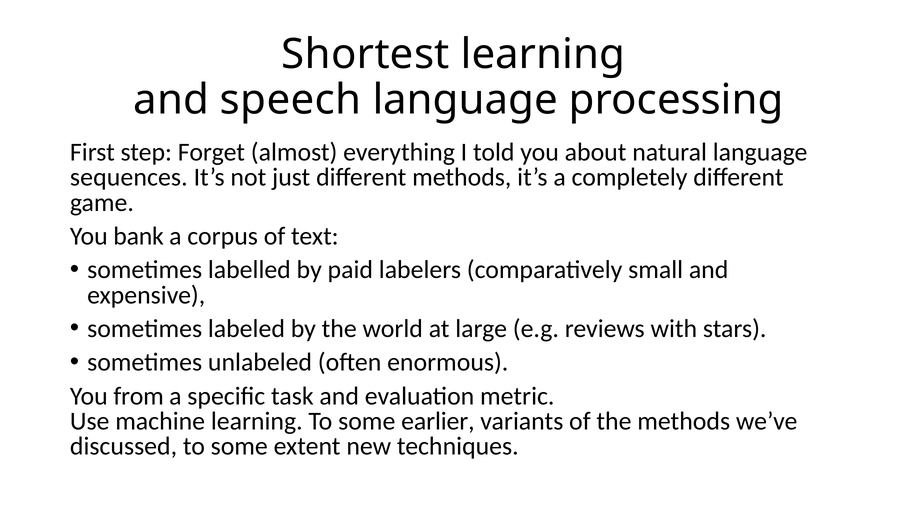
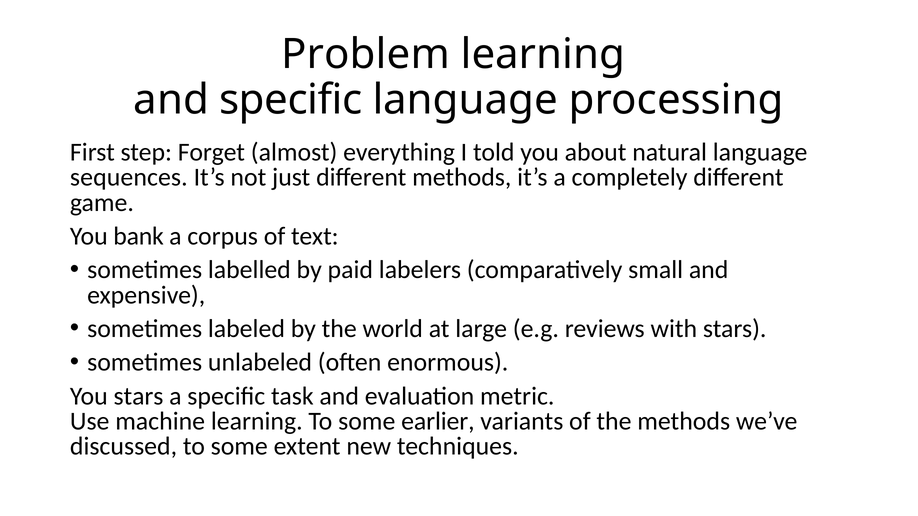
Shortest: Shortest -> Problem
and speech: speech -> specific
You from: from -> stars
